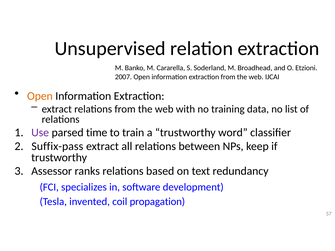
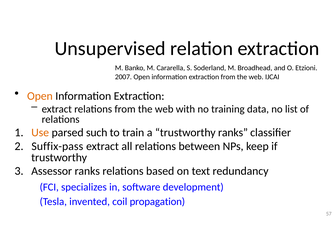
Use colour: purple -> orange
time: time -> such
trustworthy word: word -> ranks
